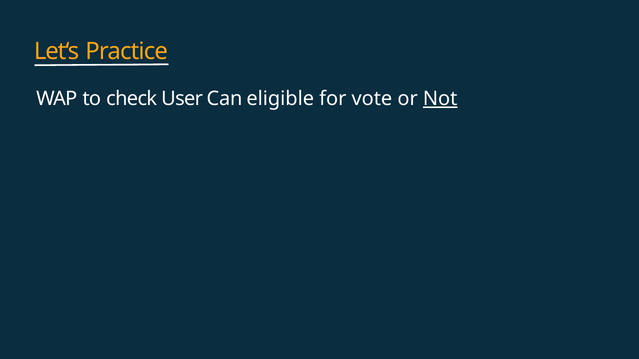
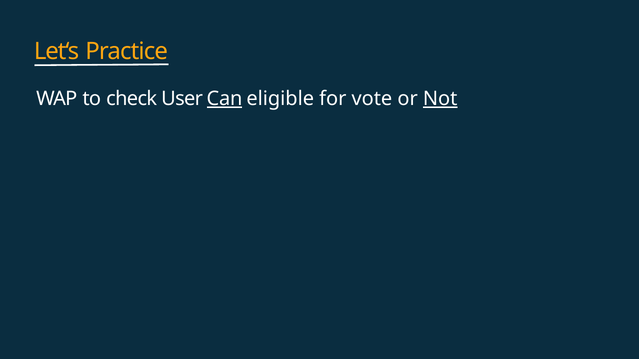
Can underline: none -> present
